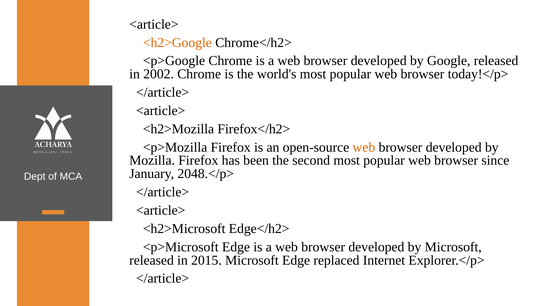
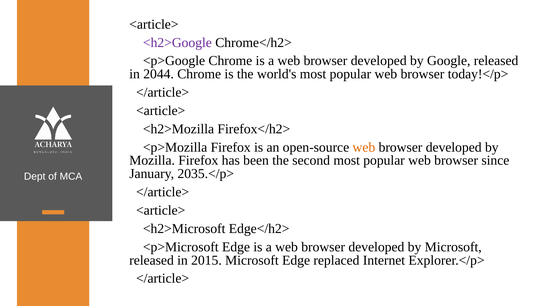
<h2>Google colour: orange -> purple
2002: 2002 -> 2044
2048.</p>: 2048.</p> -> 2035.</p>
